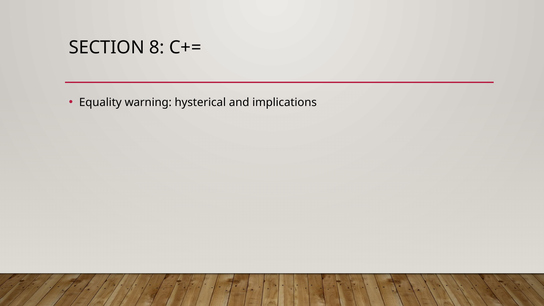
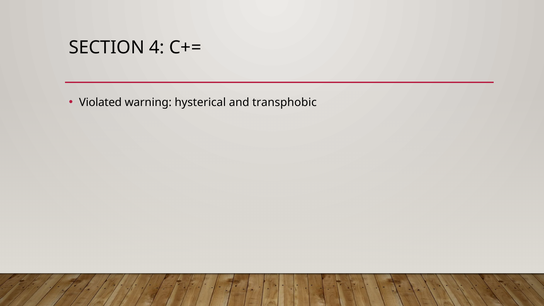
8: 8 -> 4
Equality: Equality -> Violated
implications: implications -> transphobic
